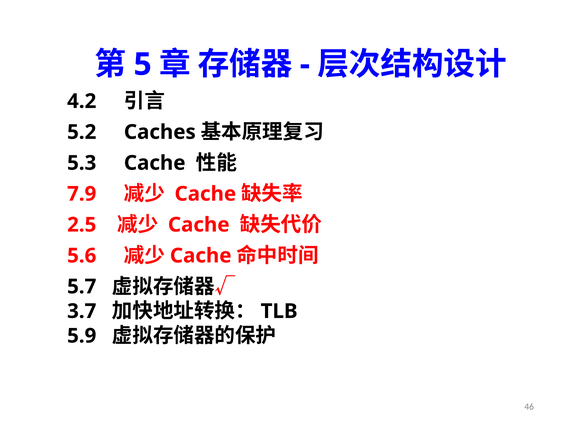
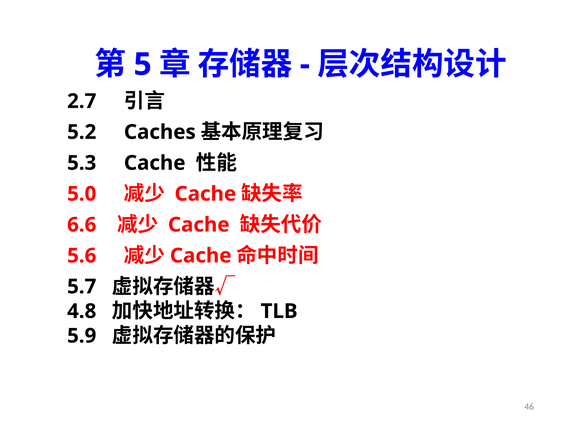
4.2: 4.2 -> 2.7
7.9: 7.9 -> 5.0
2.5: 2.5 -> 6.6
3.7: 3.7 -> 4.8
